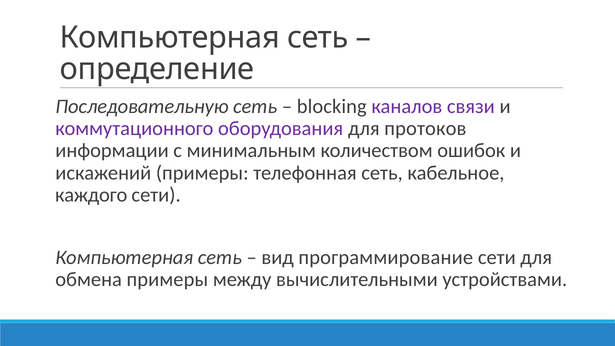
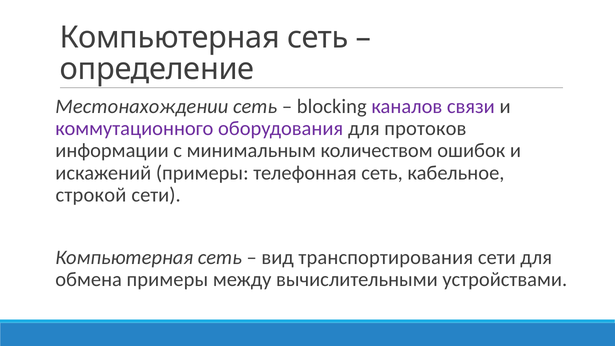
Последовательную: Последовательную -> Местонахождении
каждого: каждого -> строкой
программирование: программирование -> транспортирования
